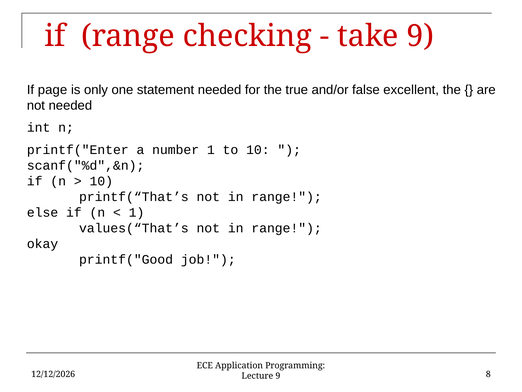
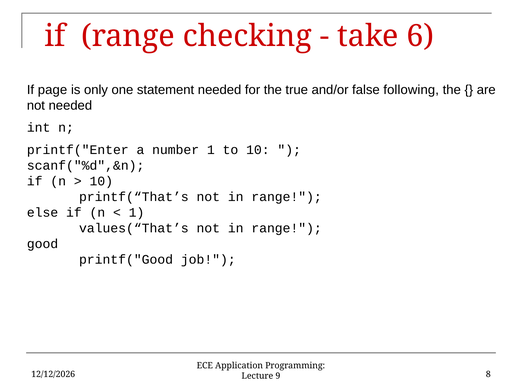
take 9: 9 -> 6
excellent: excellent -> following
okay: okay -> good
